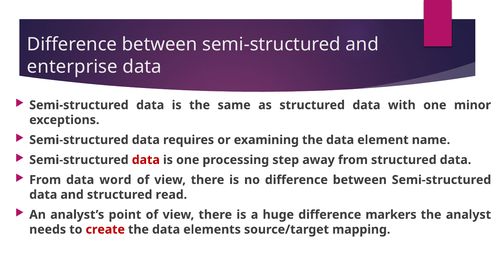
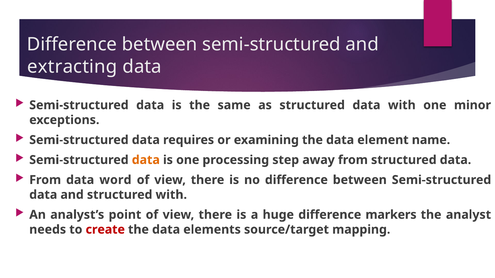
enterprise: enterprise -> extracting
data at (146, 160) colour: red -> orange
structured read: read -> with
